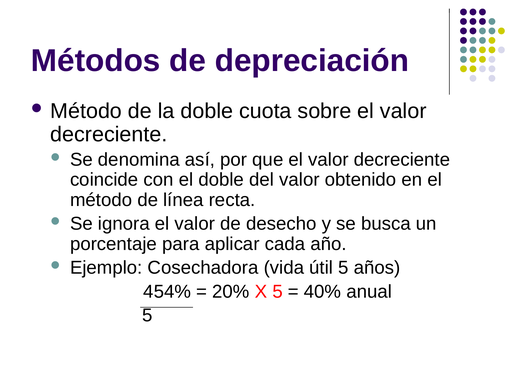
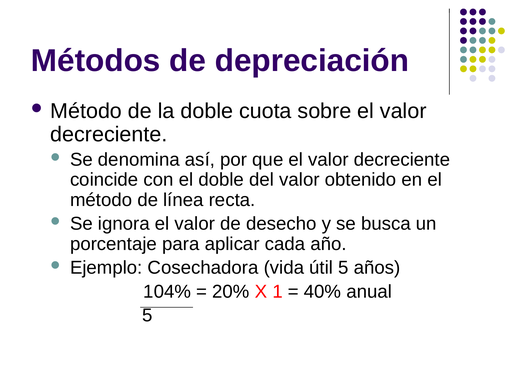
454%: 454% -> 104%
X 5: 5 -> 1
